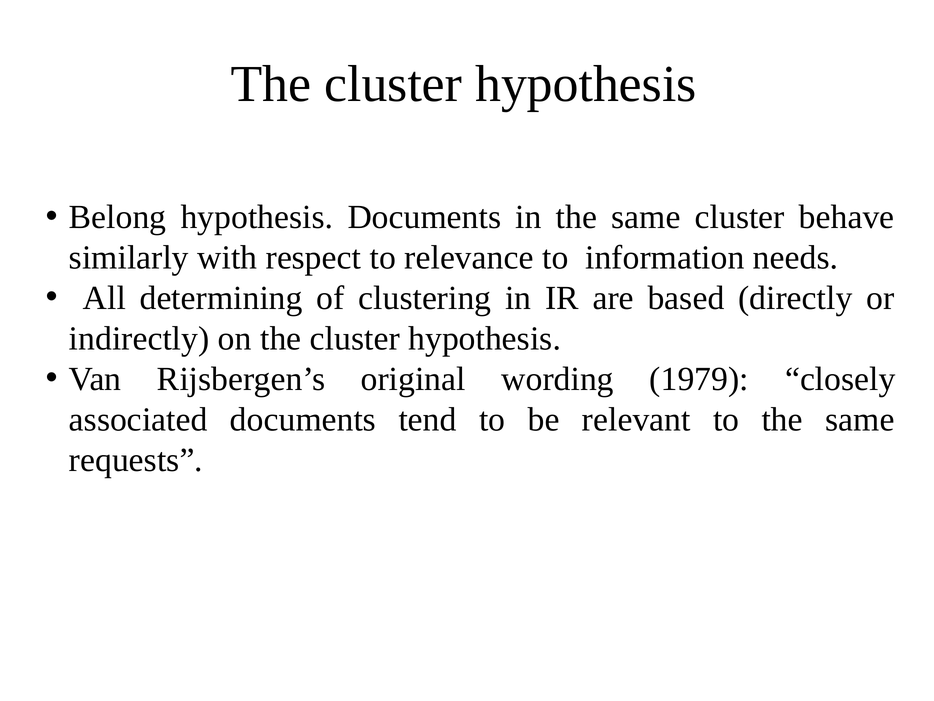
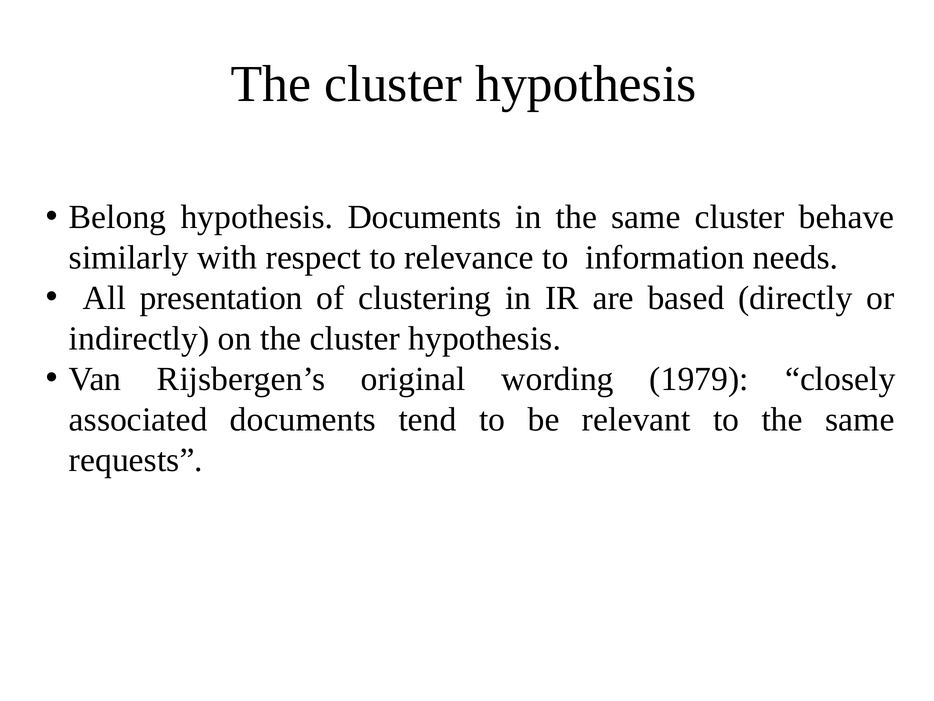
determining: determining -> presentation
